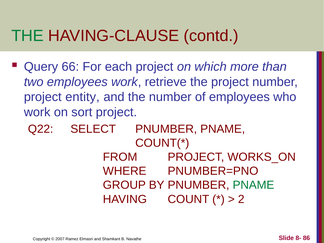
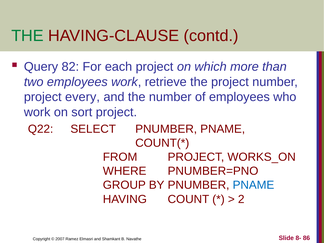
66: 66 -> 82
entity: entity -> every
PNAME at (253, 185) colour: green -> blue
